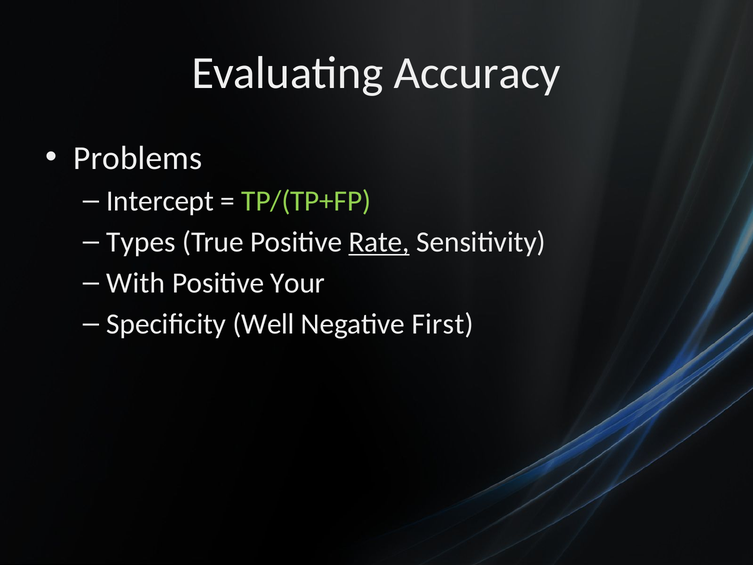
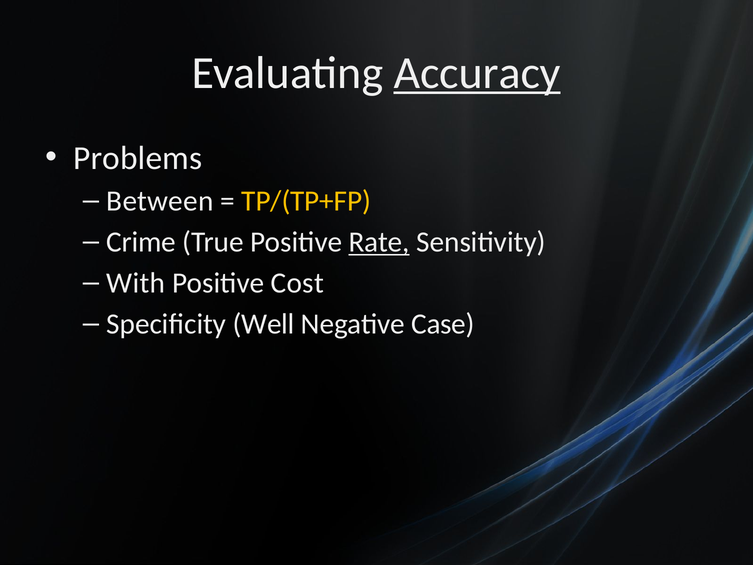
Accuracy underline: none -> present
Intercept: Intercept -> Between
TP/(TP+FP colour: light green -> yellow
Types: Types -> Crime
Your: Your -> Cost
First: First -> Case
